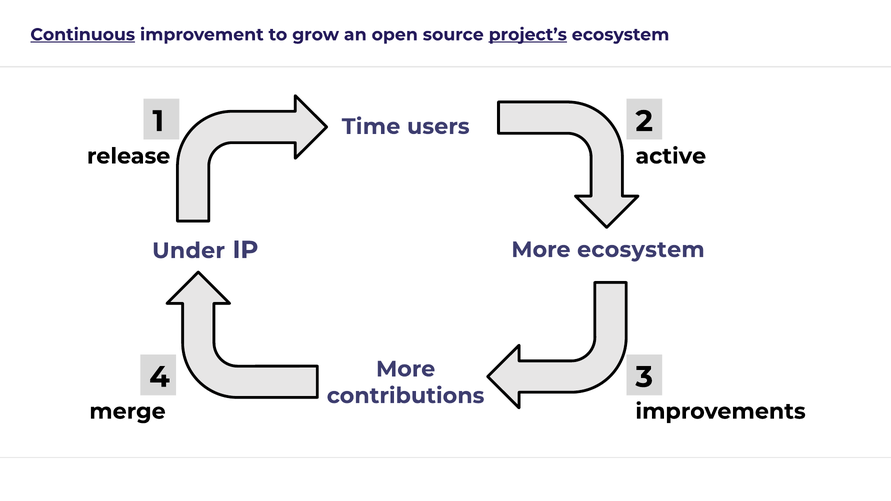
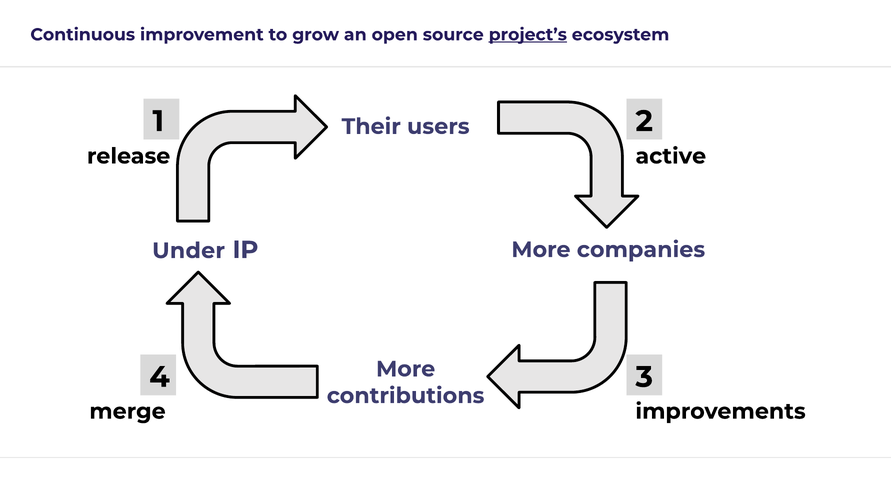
Continuous underline: present -> none
Time: Time -> Their
More ecosystem: ecosystem -> companies
